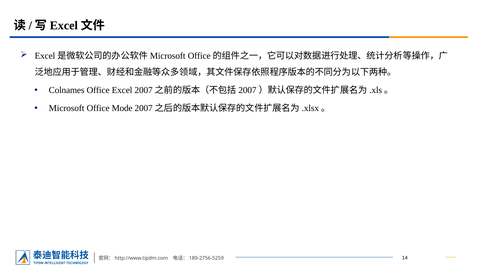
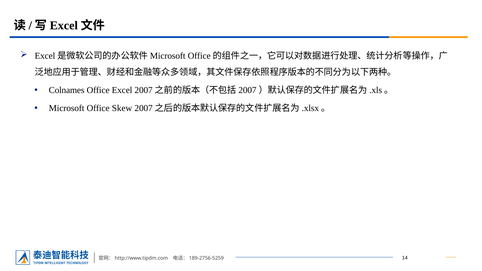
Mode: Mode -> Skew
